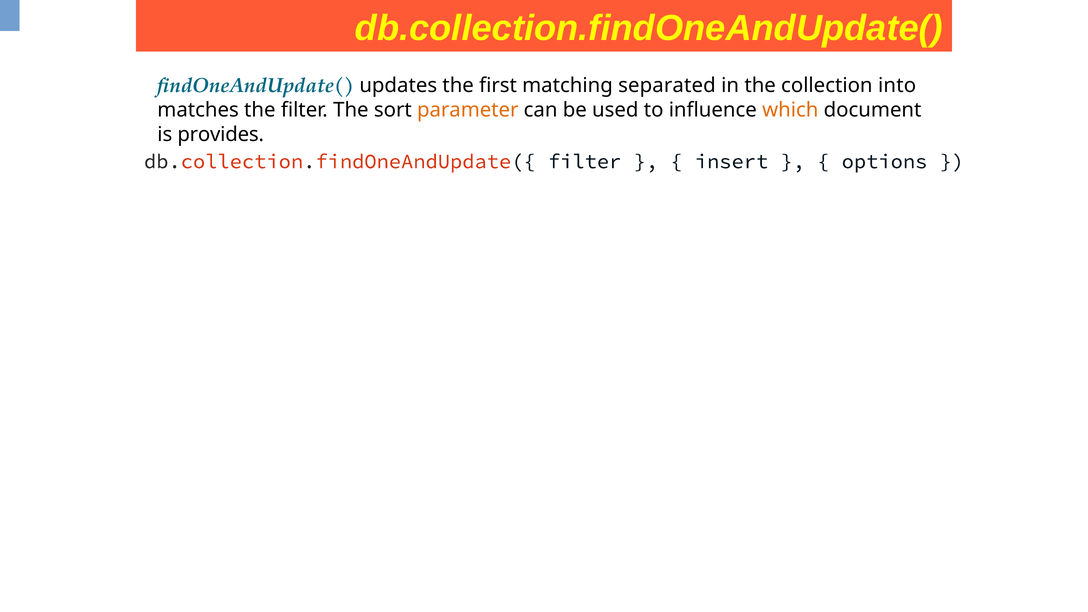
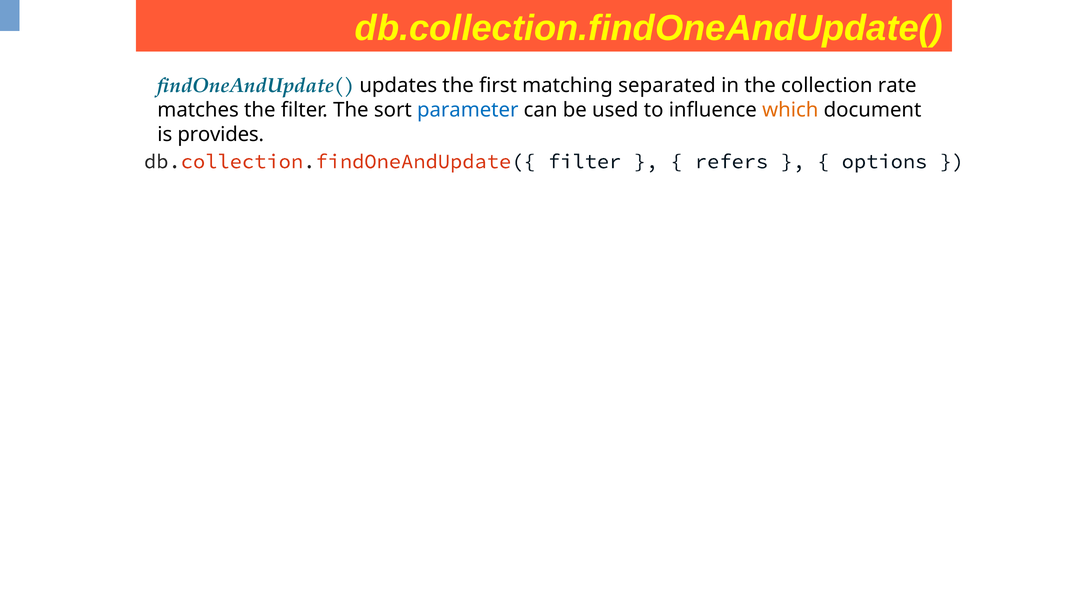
into: into -> rate
parameter colour: orange -> blue
insert: insert -> refers
